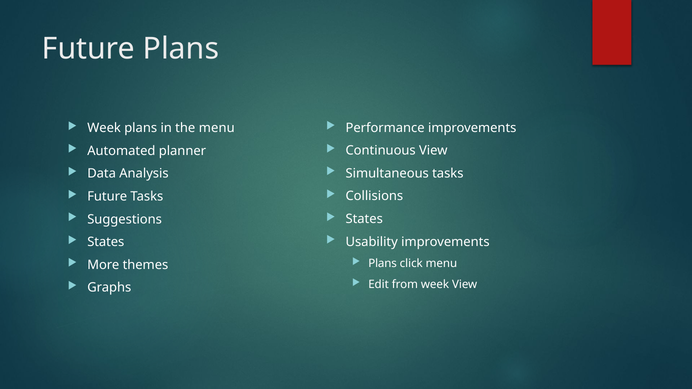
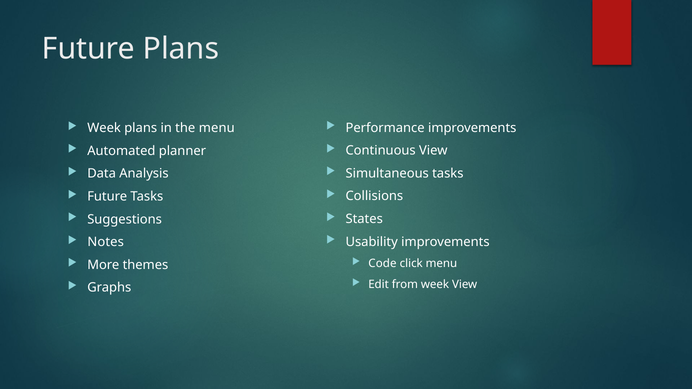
States at (106, 242): States -> Notes
Plans at (383, 264): Plans -> Code
